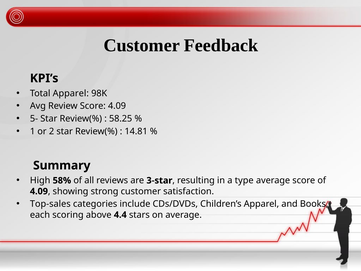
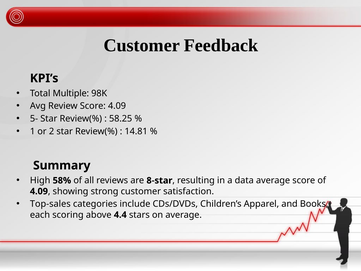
Total Apparel: Apparel -> Multiple
3-star: 3-star -> 8-star
type: type -> data
